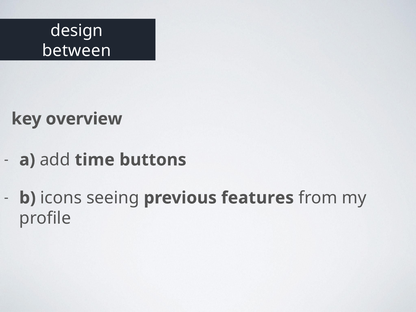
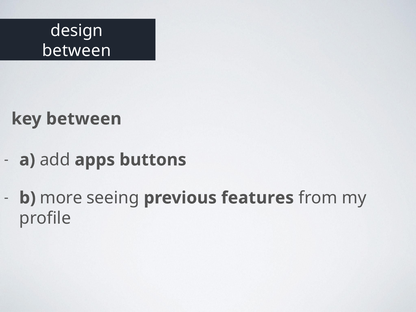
key overview: overview -> between
time: time -> apps
icons: icons -> more
